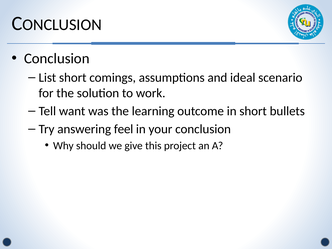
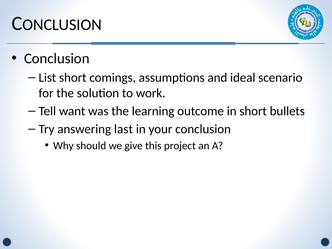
feel: feel -> last
